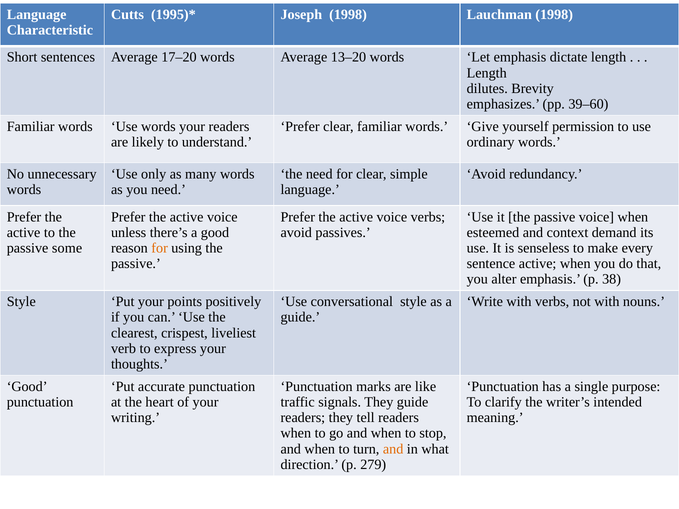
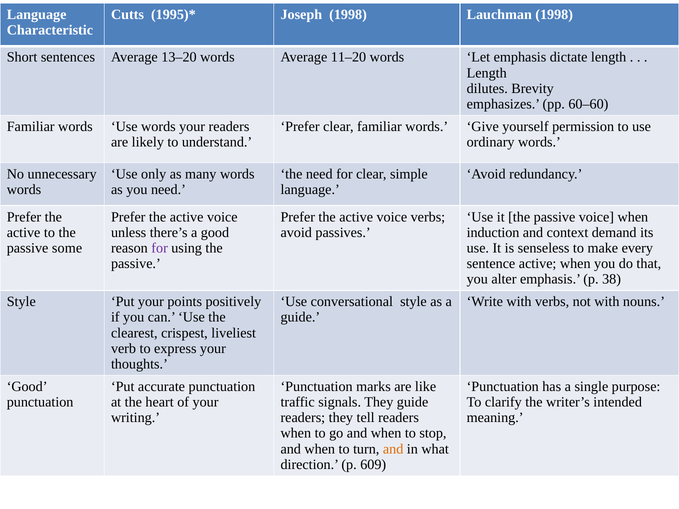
17–20: 17–20 -> 13–20
13–20: 13–20 -> 11–20
39–60: 39–60 -> 60–60
esteemed: esteemed -> induction
for at (160, 248) colour: orange -> purple
279: 279 -> 609
